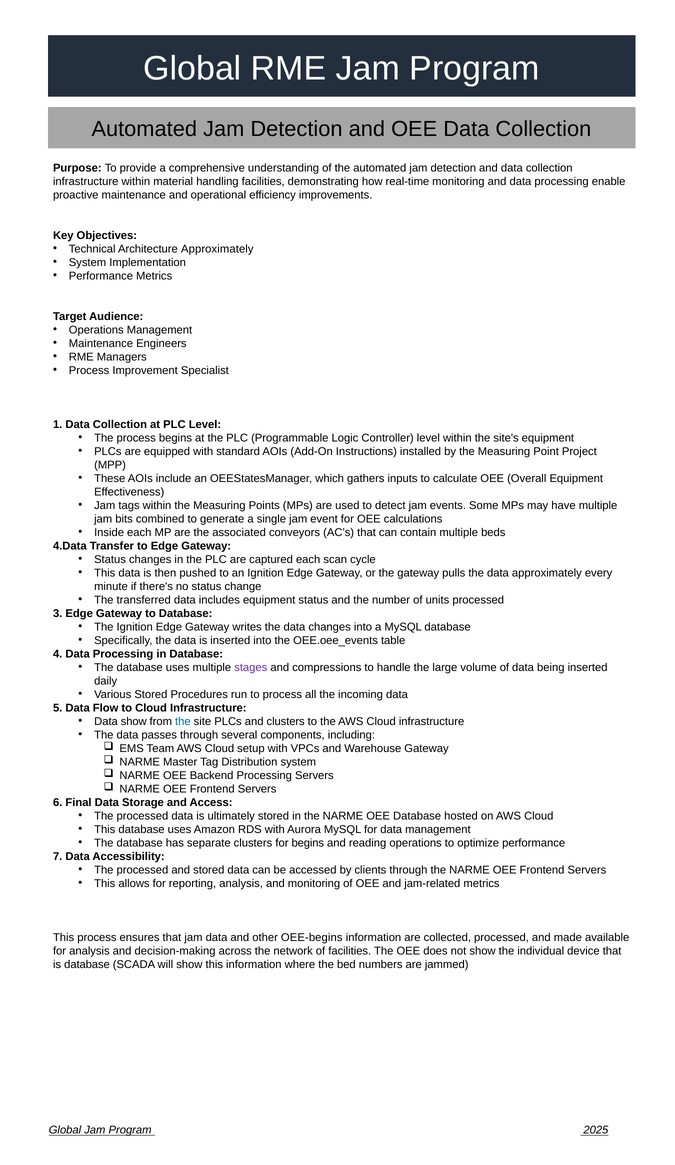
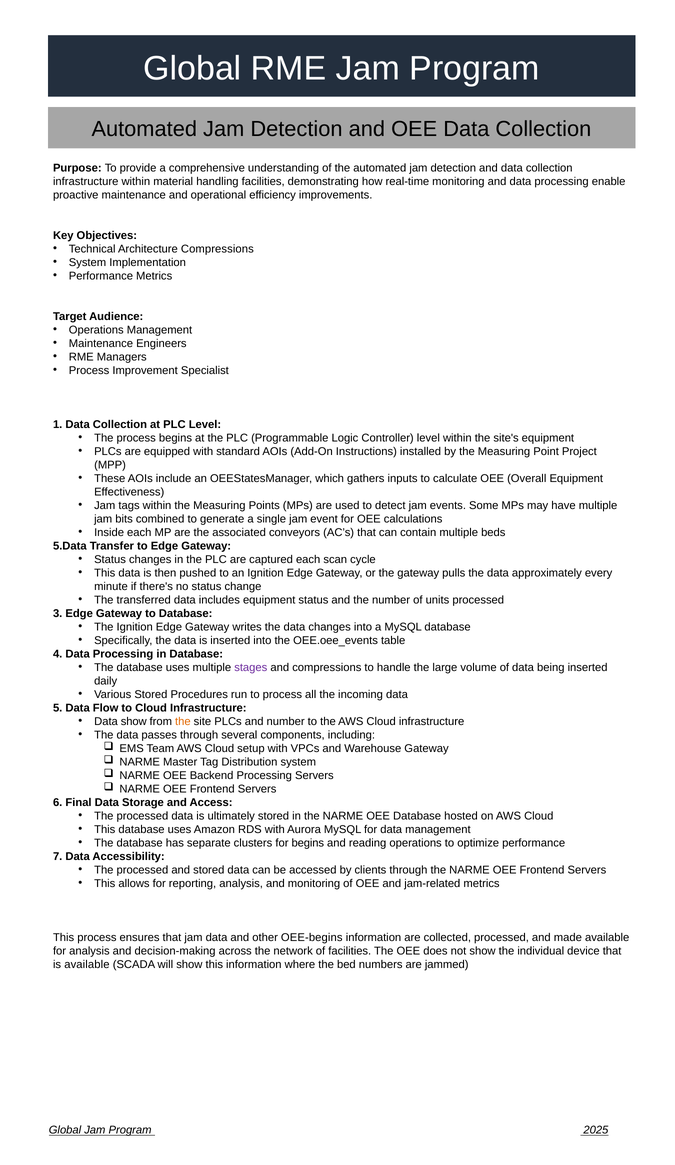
Architecture Approximately: Approximately -> Compressions
4.Data: 4.Data -> 5.Data
the at (183, 721) colour: blue -> orange
and clusters: clusters -> number
is database: database -> available
